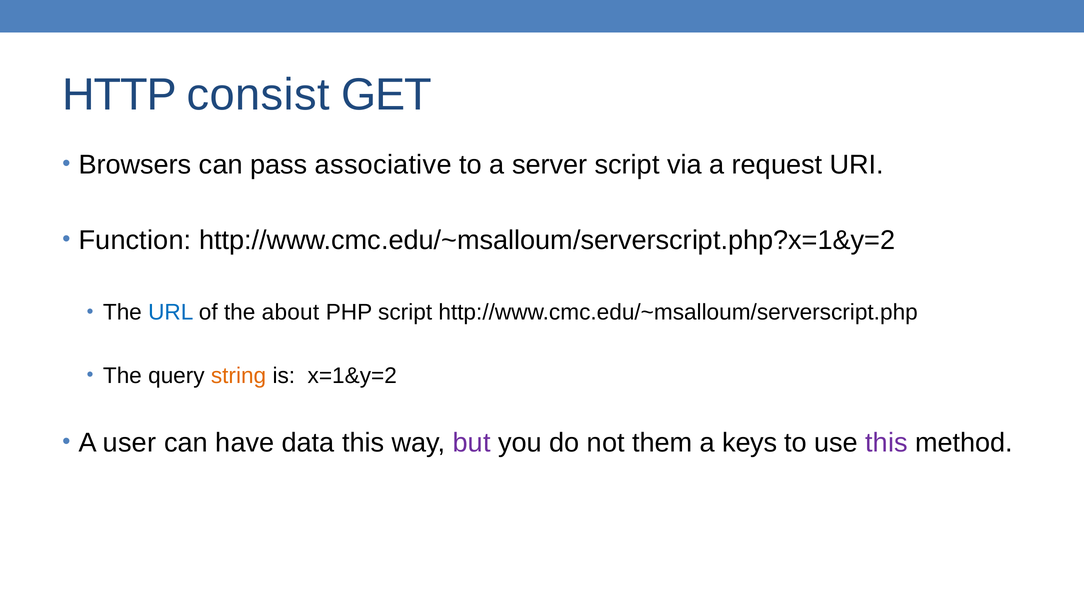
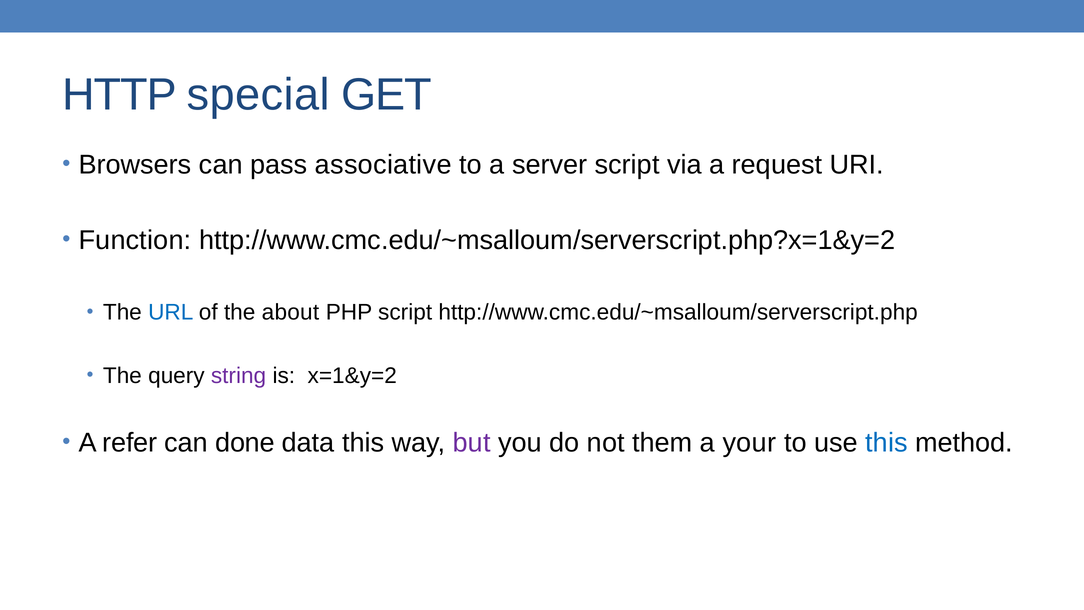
consist: consist -> special
string colour: orange -> purple
user: user -> refer
have: have -> done
keys: keys -> your
this at (887, 443) colour: purple -> blue
